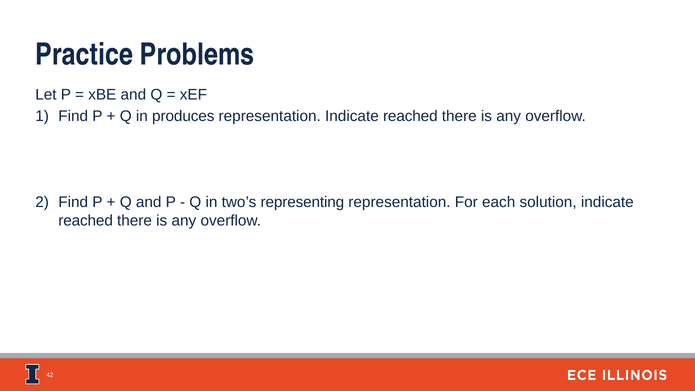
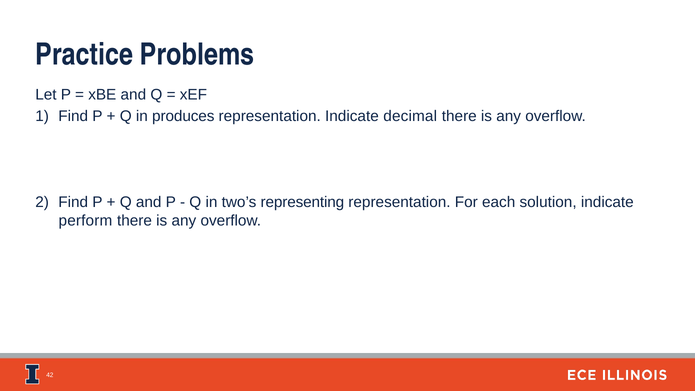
representation Indicate reached: reached -> decimal
reached at (86, 220): reached -> perform
